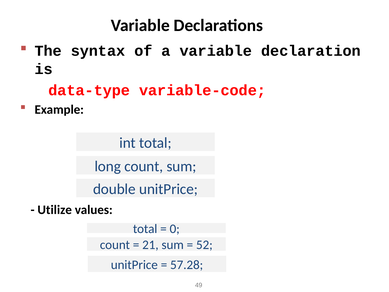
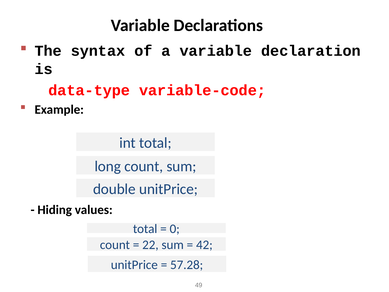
Utilize: Utilize -> Hiding
21: 21 -> 22
52: 52 -> 42
